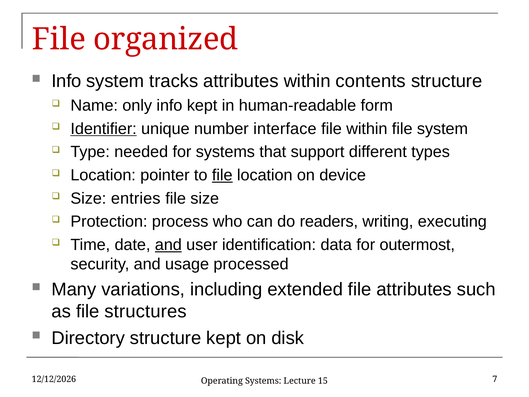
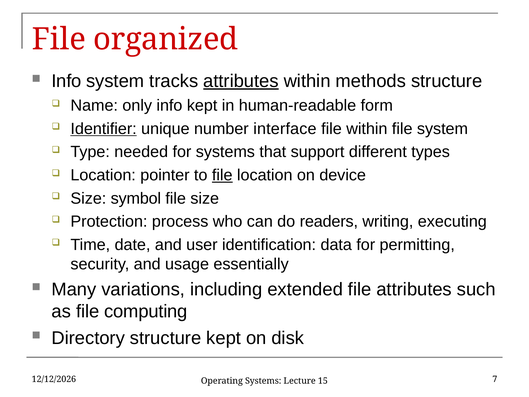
attributes at (241, 81) underline: none -> present
contents: contents -> methods
entries: entries -> symbol
and at (168, 245) underline: present -> none
outermost: outermost -> permitting
processed: processed -> essentially
structures: structures -> computing
